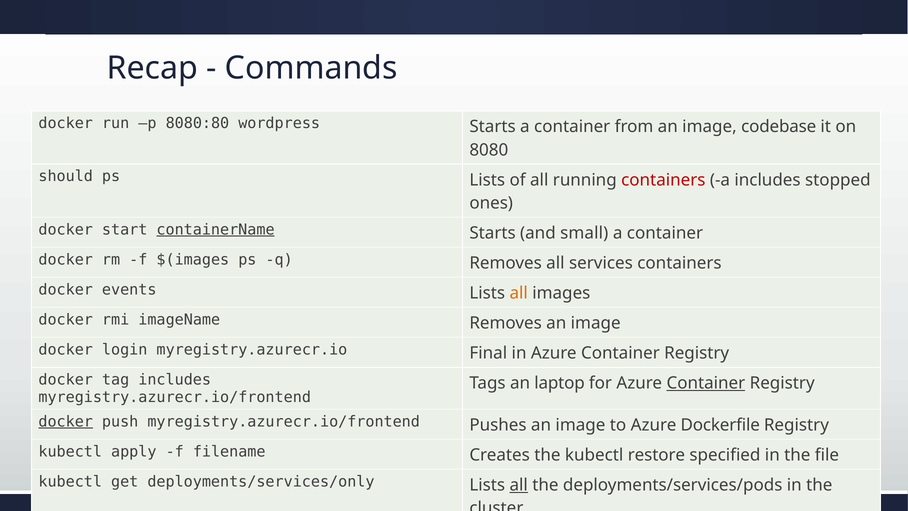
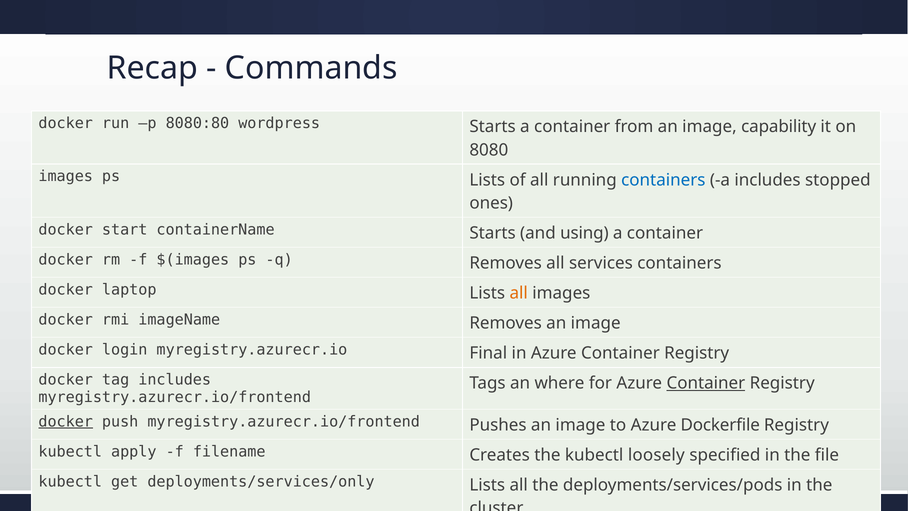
codebase: codebase -> capability
should at (66, 176): should -> images
containers at (663, 180) colour: red -> blue
containerName underline: present -> none
small: small -> using
events: events -> laptop
laptop: laptop -> where
restore: restore -> loosely
all at (519, 485) underline: present -> none
